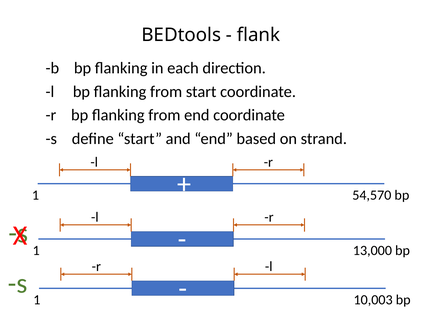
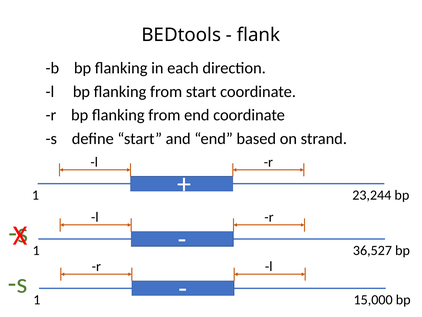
54,570: 54,570 -> 23,244
13,000: 13,000 -> 36,527
10,003: 10,003 -> 15,000
